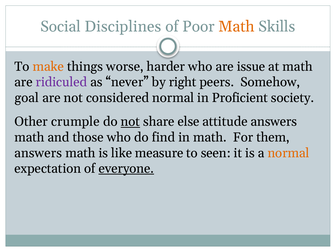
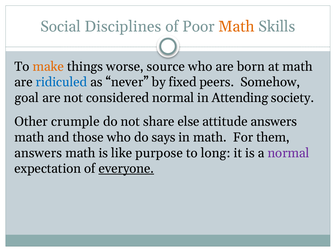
harder: harder -> source
issue: issue -> born
ridiculed colour: purple -> blue
right: right -> fixed
Proficient: Proficient -> Attending
not at (130, 122) underline: present -> none
find: find -> says
measure: measure -> purpose
seen: seen -> long
normal at (288, 153) colour: orange -> purple
